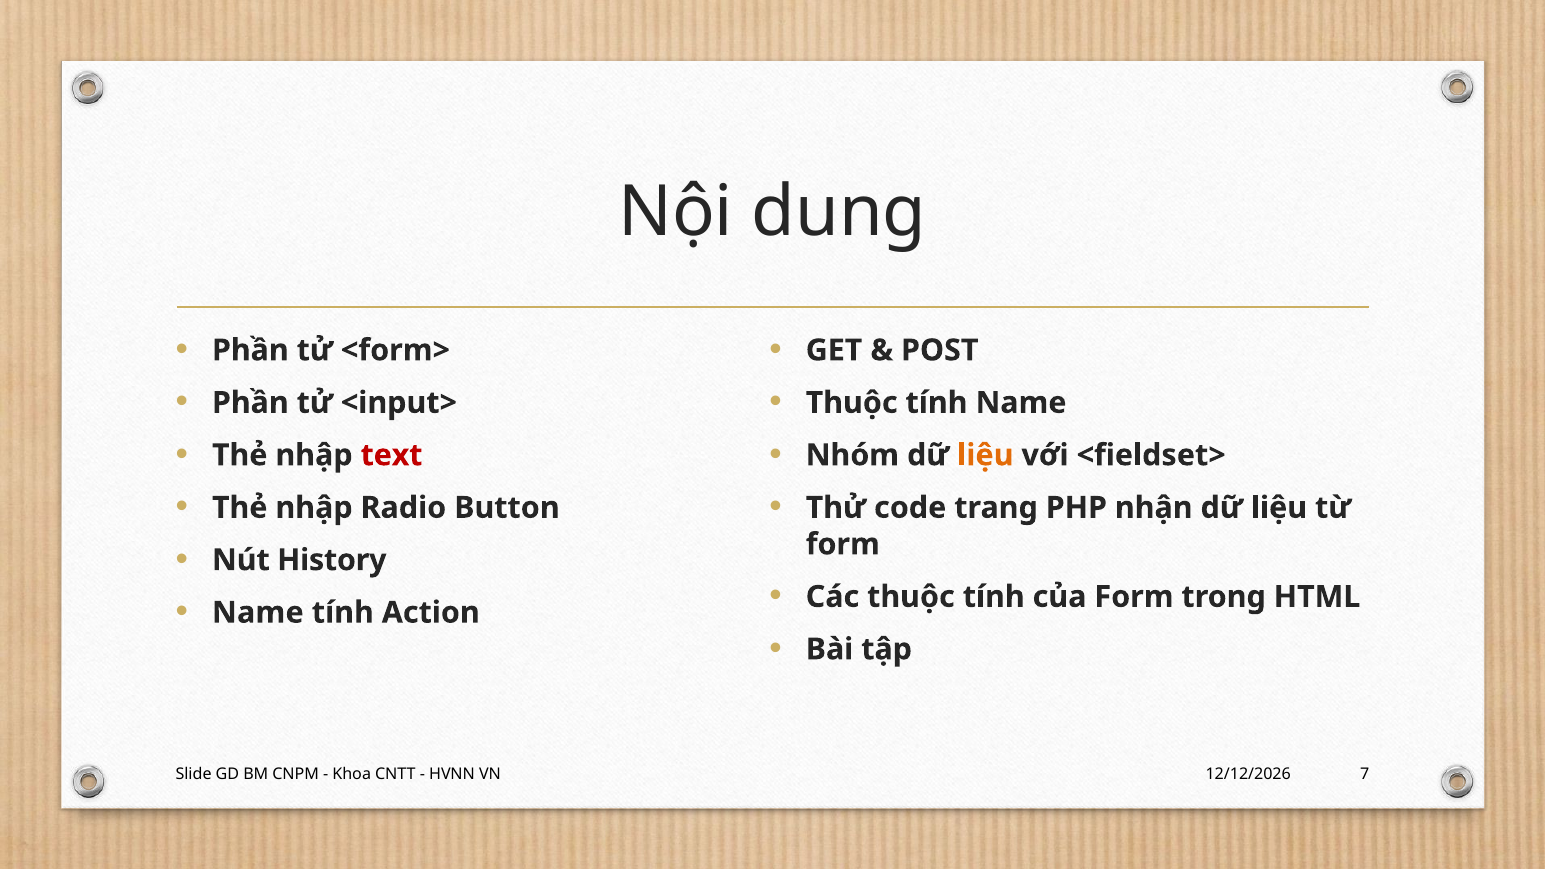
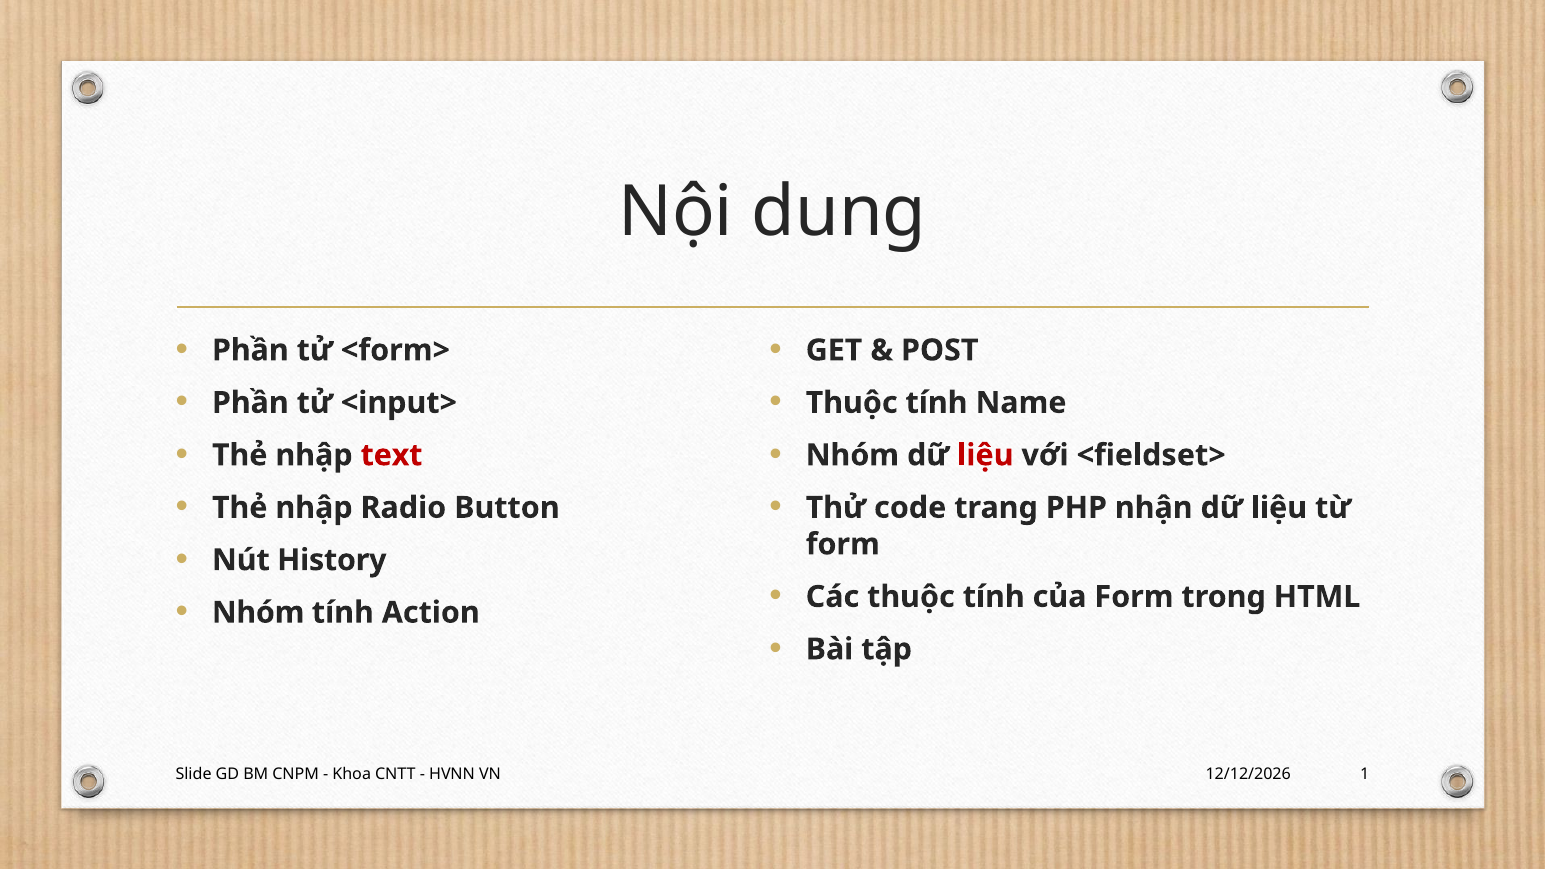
liệu at (985, 455) colour: orange -> red
Name at (258, 613): Name -> Nhóm
7: 7 -> 1
